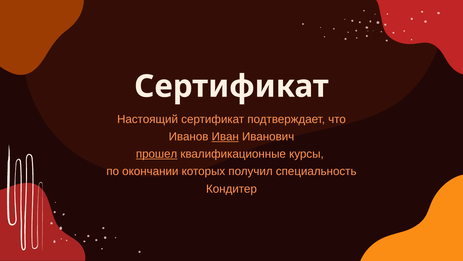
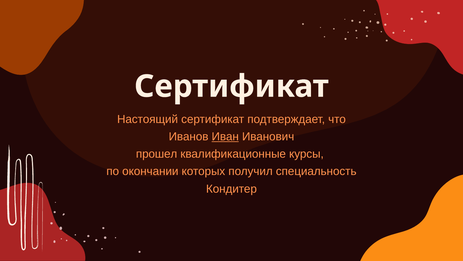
прошел underline: present -> none
